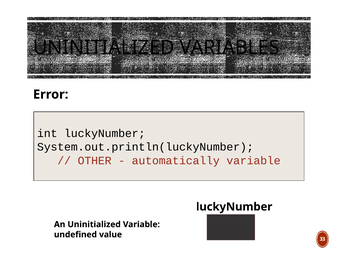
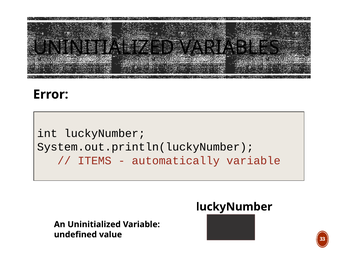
OTHER: OTHER -> ITEMS
